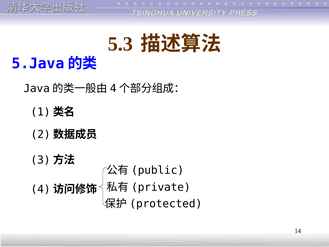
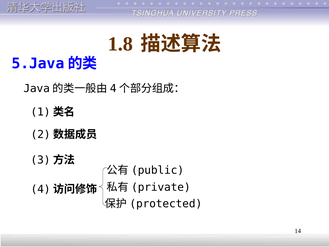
5.3: 5.3 -> 1.8
